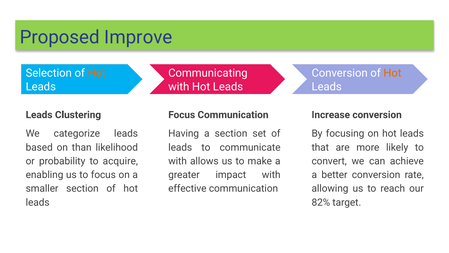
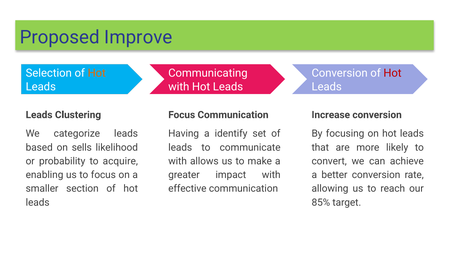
Hot at (393, 73) colour: orange -> red
a section: section -> identify
than: than -> sells
82%: 82% -> 85%
